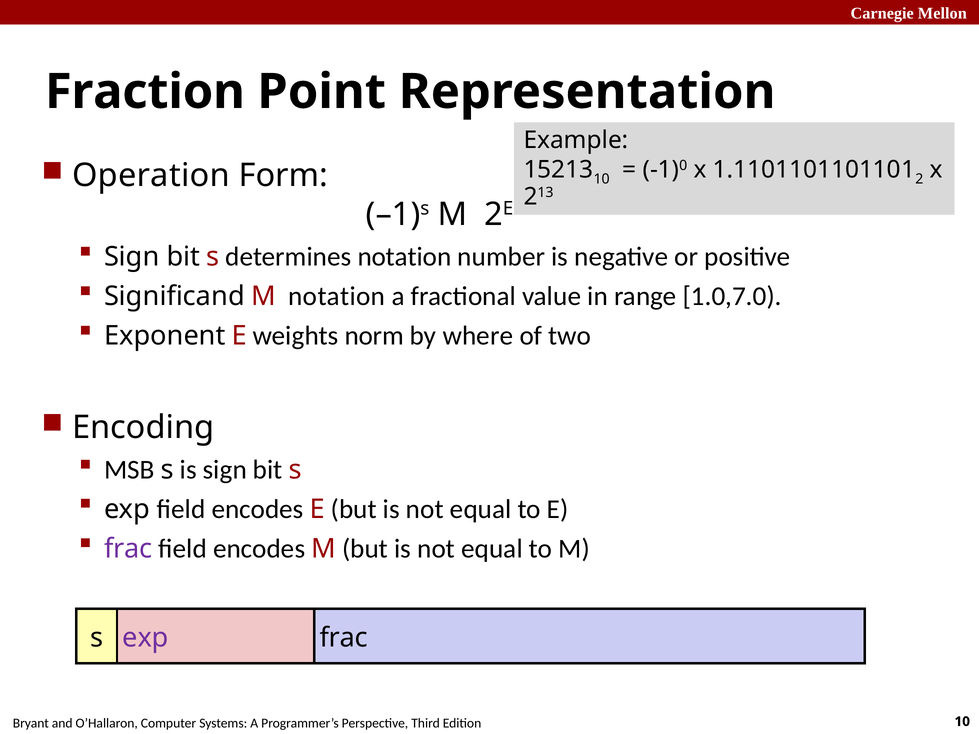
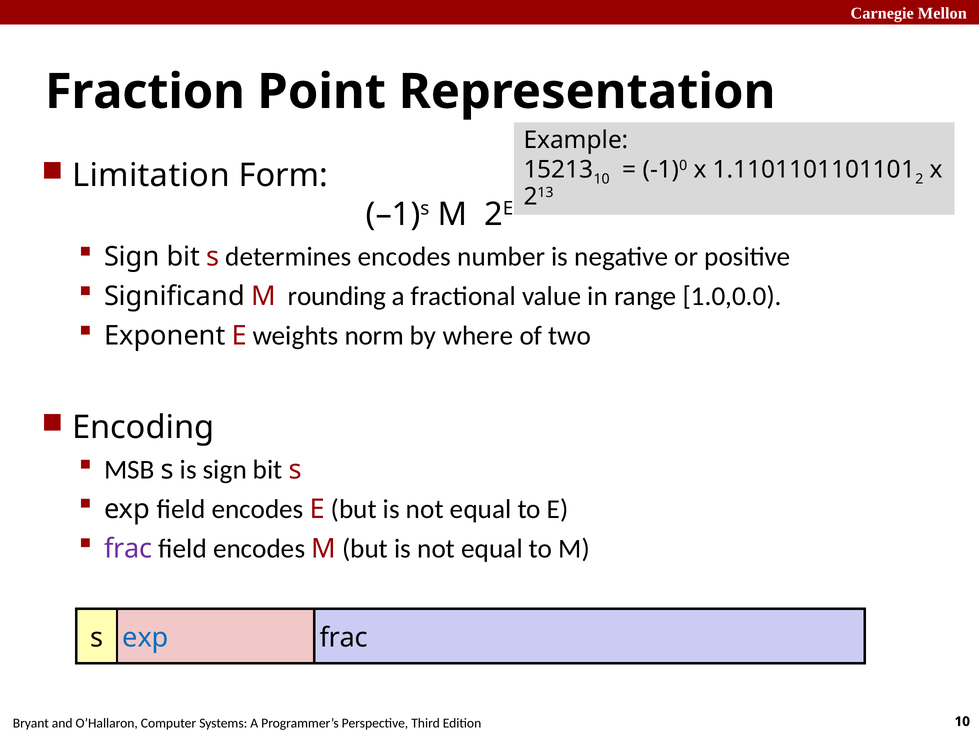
Operation: Operation -> Limitation
determines notation: notation -> encodes
M notation: notation -> rounding
1.0,7.0: 1.0,7.0 -> 1.0,0.0
exp at (145, 638) colour: purple -> blue
